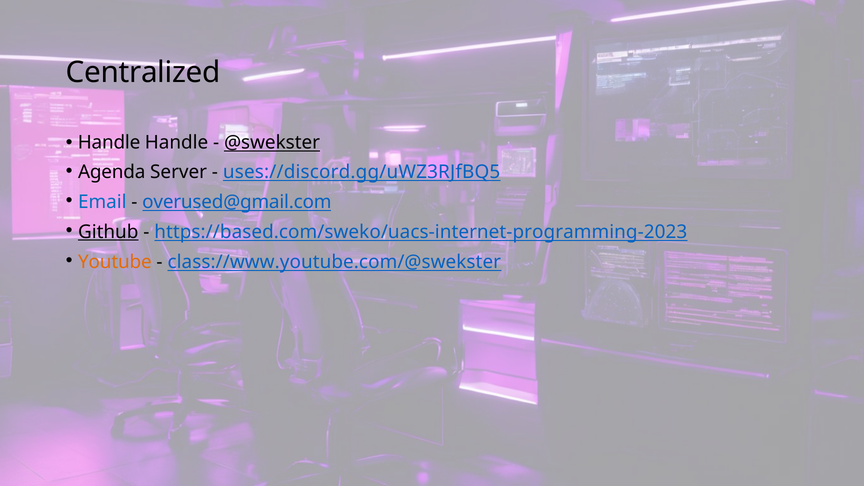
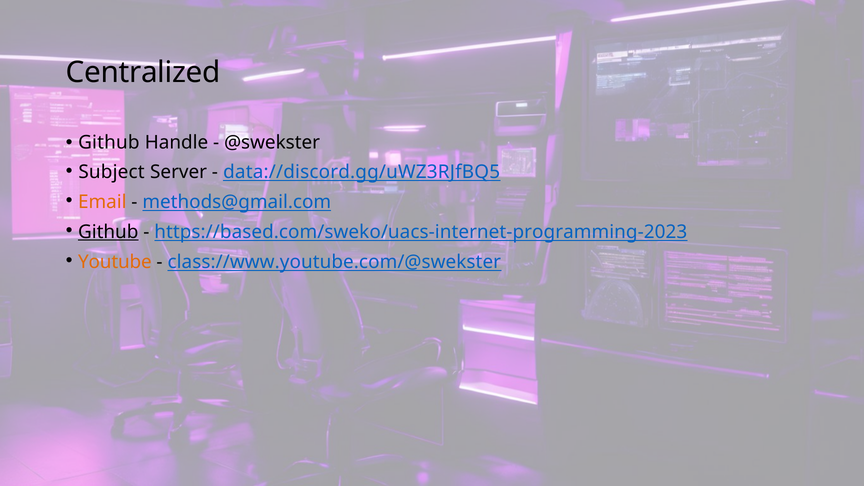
Handle at (109, 143): Handle -> Github
@swekster underline: present -> none
Agenda: Agenda -> Subject
uses://discord.gg/uWZ3RJfBQ5: uses://discord.gg/uWZ3RJfBQ5 -> data://discord.gg/uWZ3RJfBQ5
Email colour: blue -> orange
overused@gmail.com: overused@gmail.com -> methods@gmail.com
